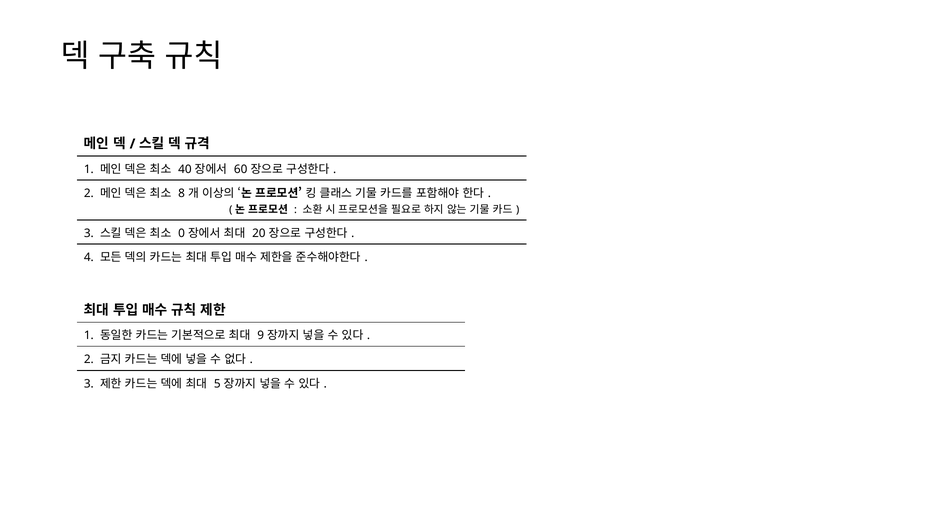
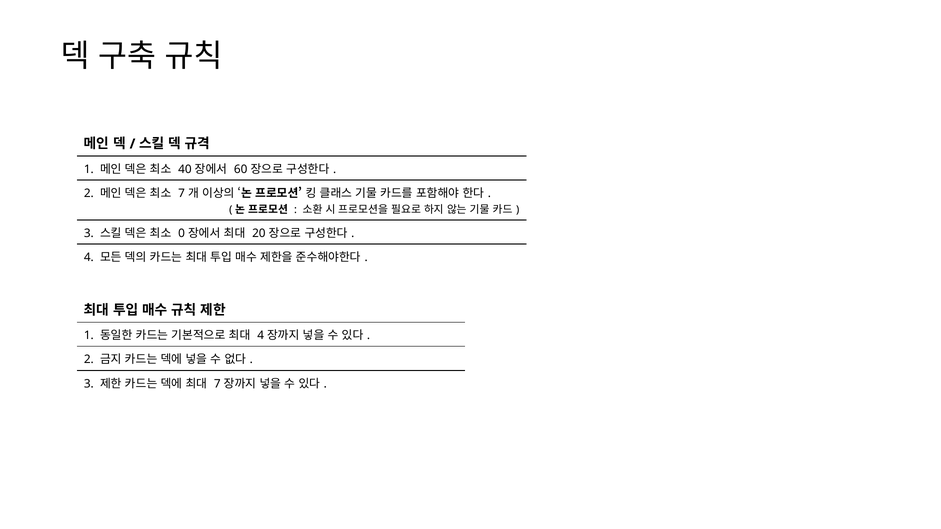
8 at (182, 194): 8 -> 7
9 at (261, 336): 9 -> 4
5 at (217, 384): 5 -> 7
